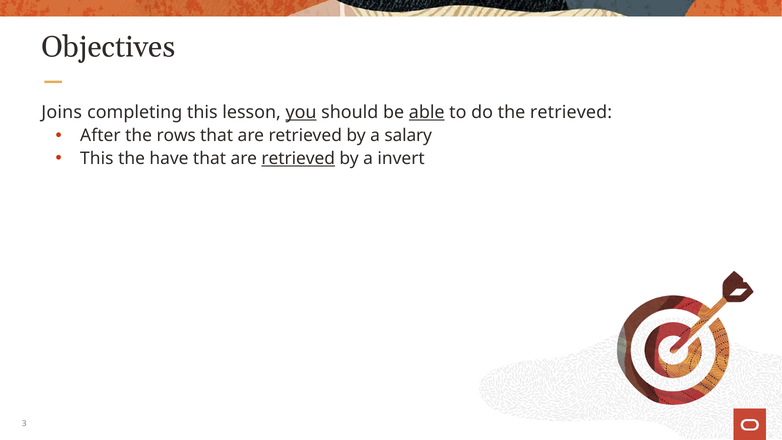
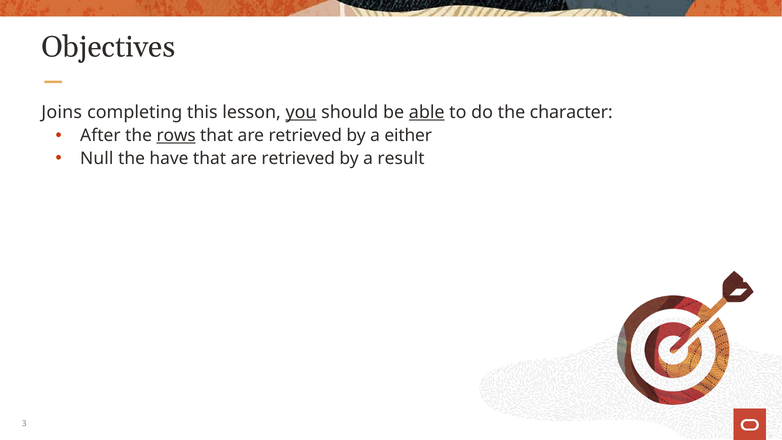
the retrieved: retrieved -> character
rows underline: none -> present
salary: salary -> either
This at (97, 159): This -> Null
retrieved at (298, 159) underline: present -> none
invert: invert -> result
